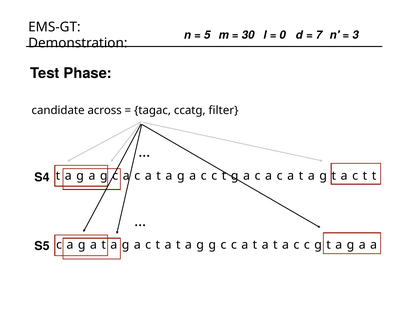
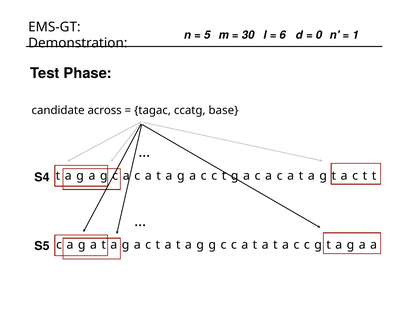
3: 3 -> 1
0: 0 -> 6
7: 7 -> 0
filter: filter -> base
